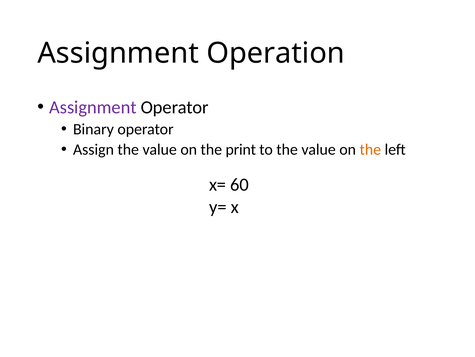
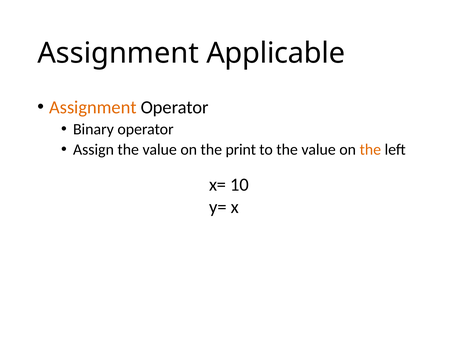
Operation: Operation -> Applicable
Assignment at (93, 107) colour: purple -> orange
60: 60 -> 10
